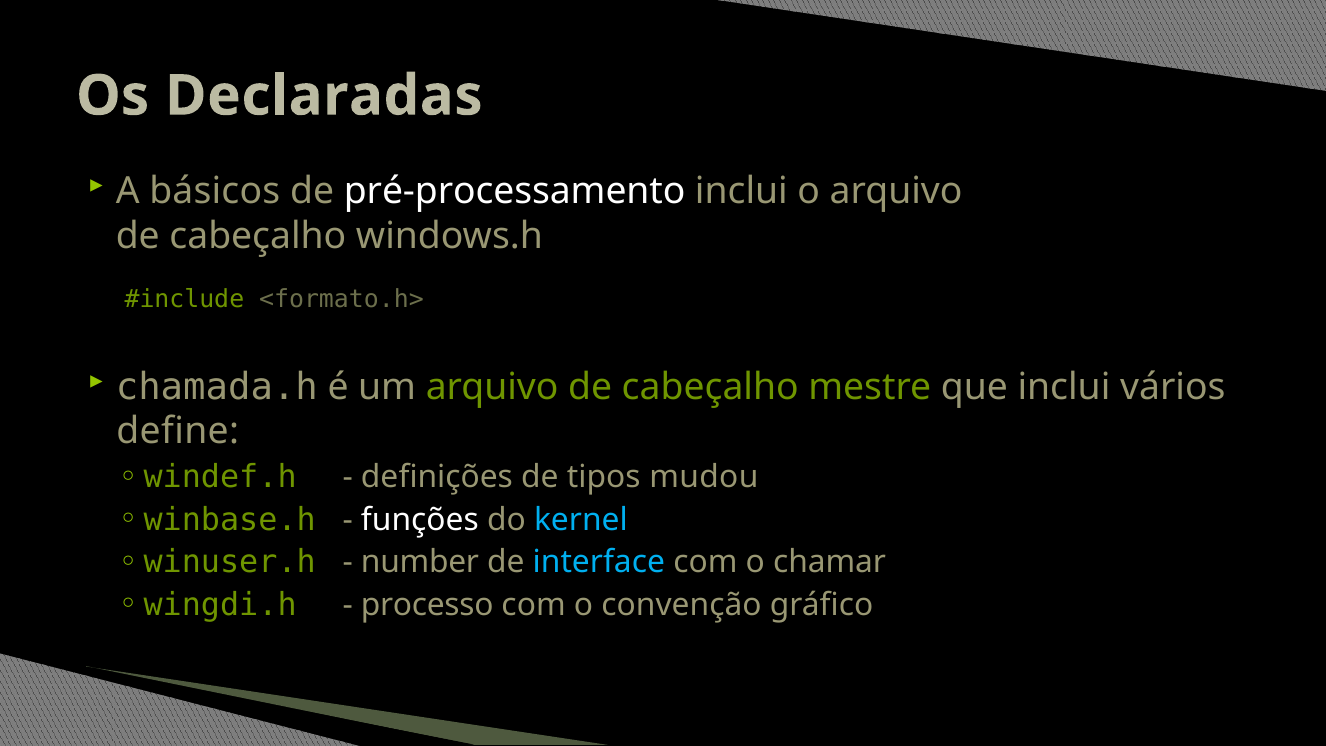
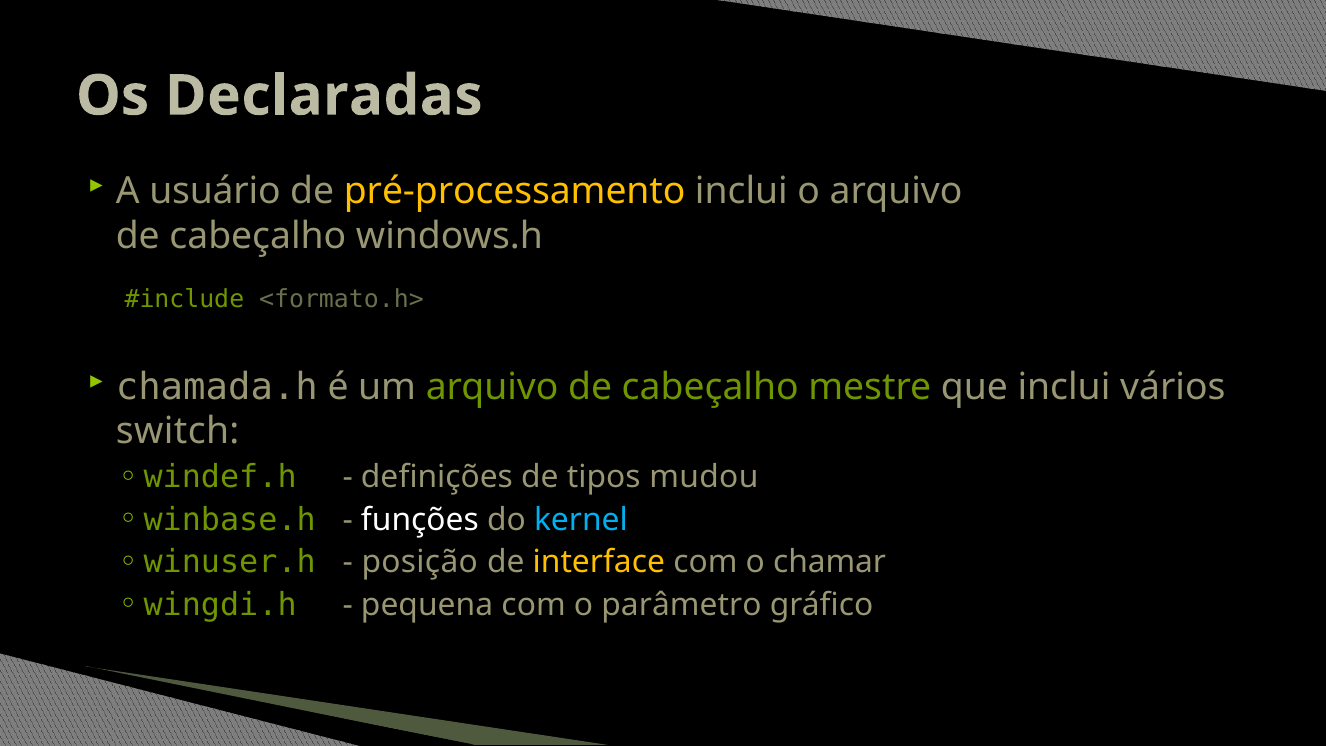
básicos: básicos -> usuário
pré-processamento colour: white -> yellow
define: define -> switch
number: number -> posição
interface colour: light blue -> yellow
processo: processo -> pequena
convenção: convenção -> parâmetro
